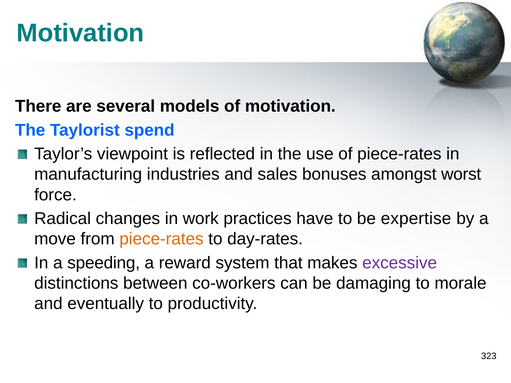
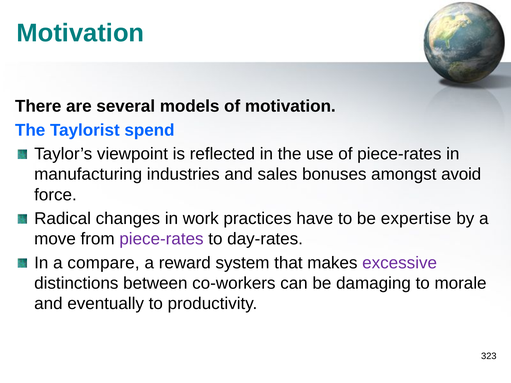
worst: worst -> avoid
piece-rates at (161, 239) colour: orange -> purple
speeding: speeding -> compare
